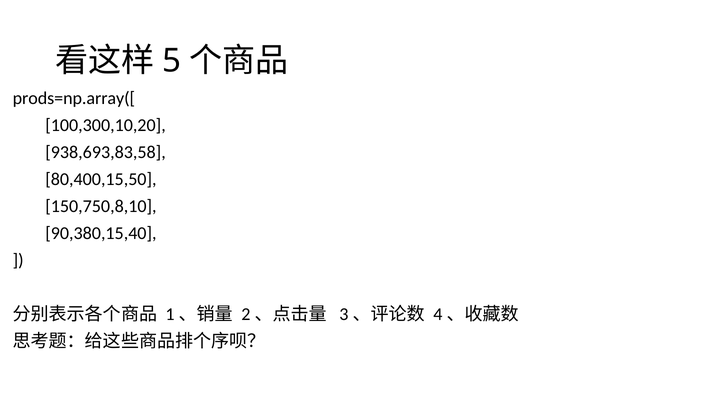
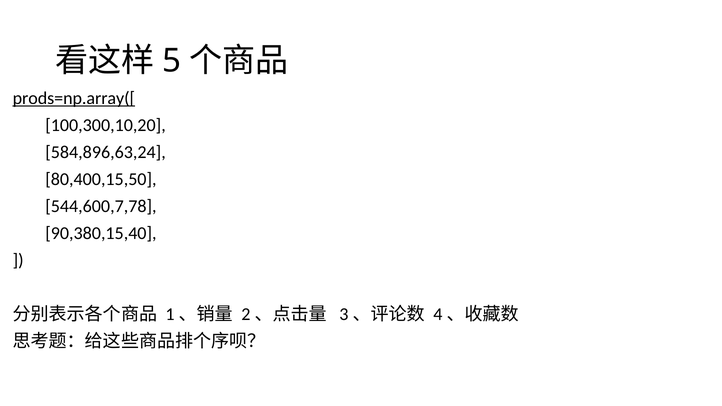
prods=np.array([ underline: none -> present
938,693,83,58: 938,693,83,58 -> 584,896,63,24
150,750,8,10: 150,750,8,10 -> 544,600,7,78
